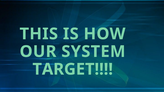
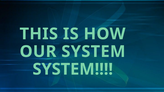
TARGET at (73, 69): TARGET -> SYSTEM
